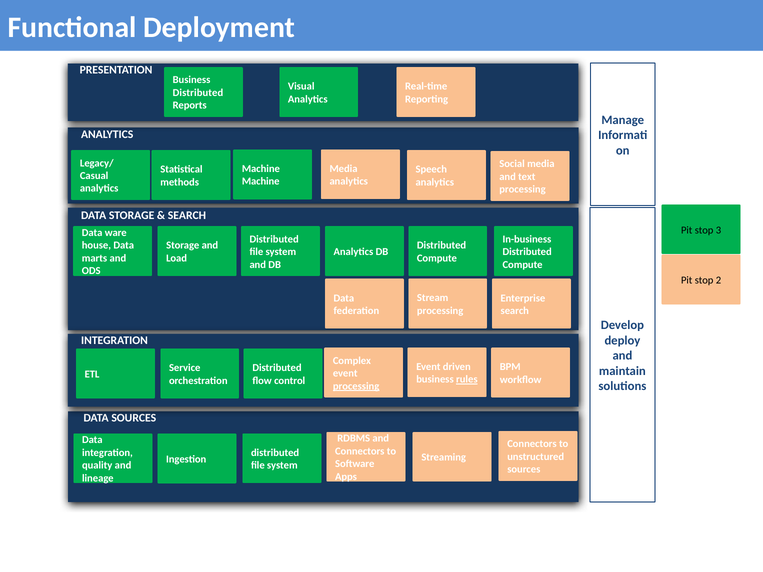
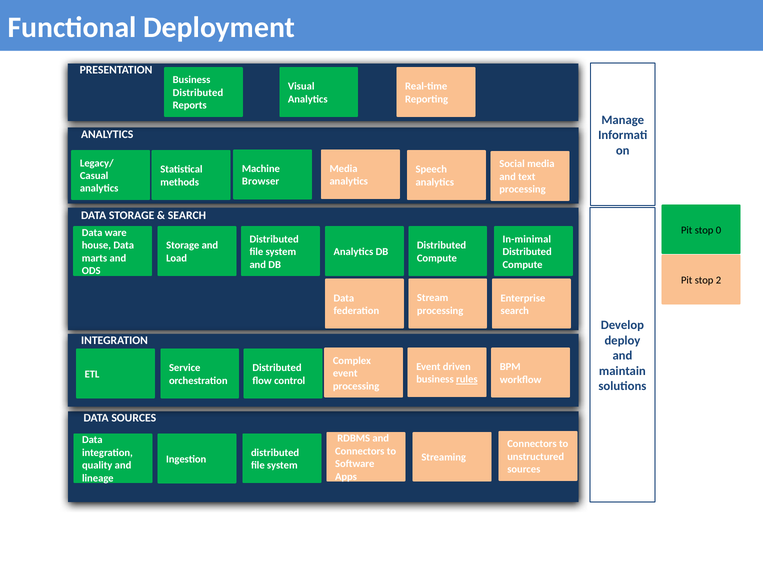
Machine at (261, 182): Machine -> Browser
3: 3 -> 0
In-business: In-business -> In-minimal
processing at (356, 386) underline: present -> none
